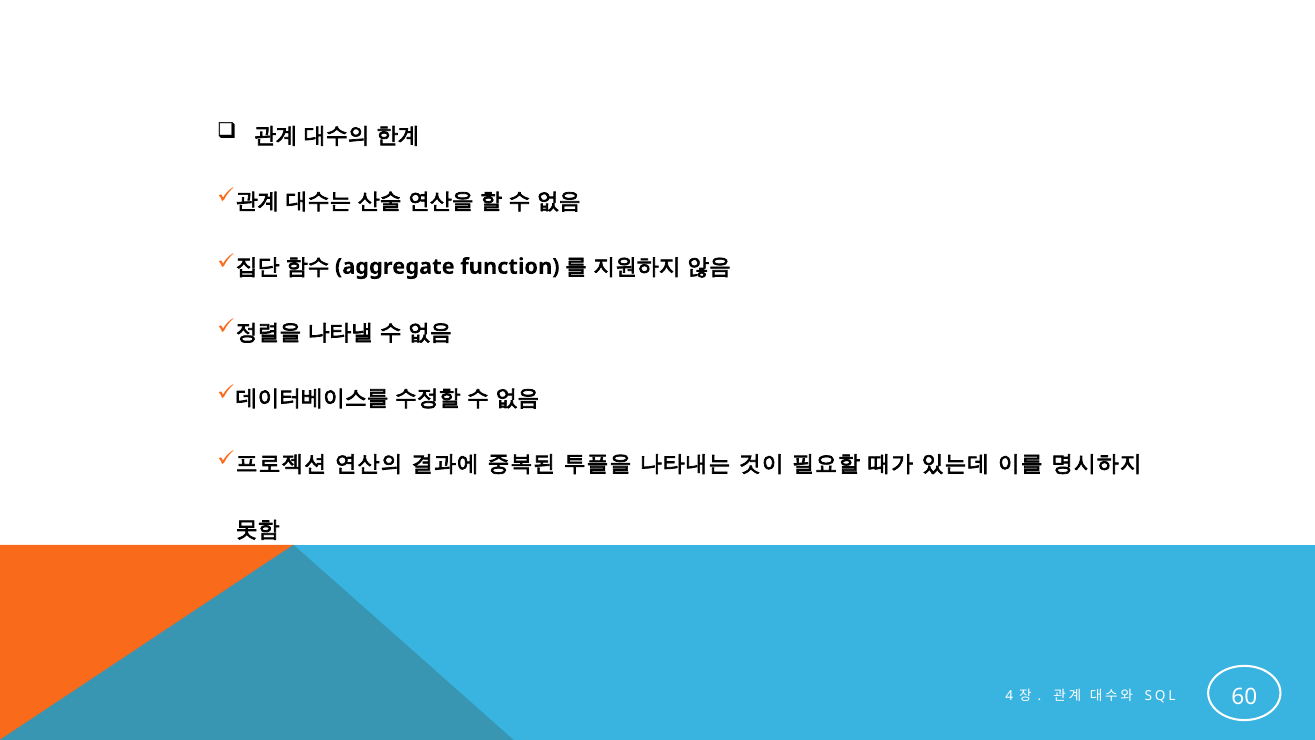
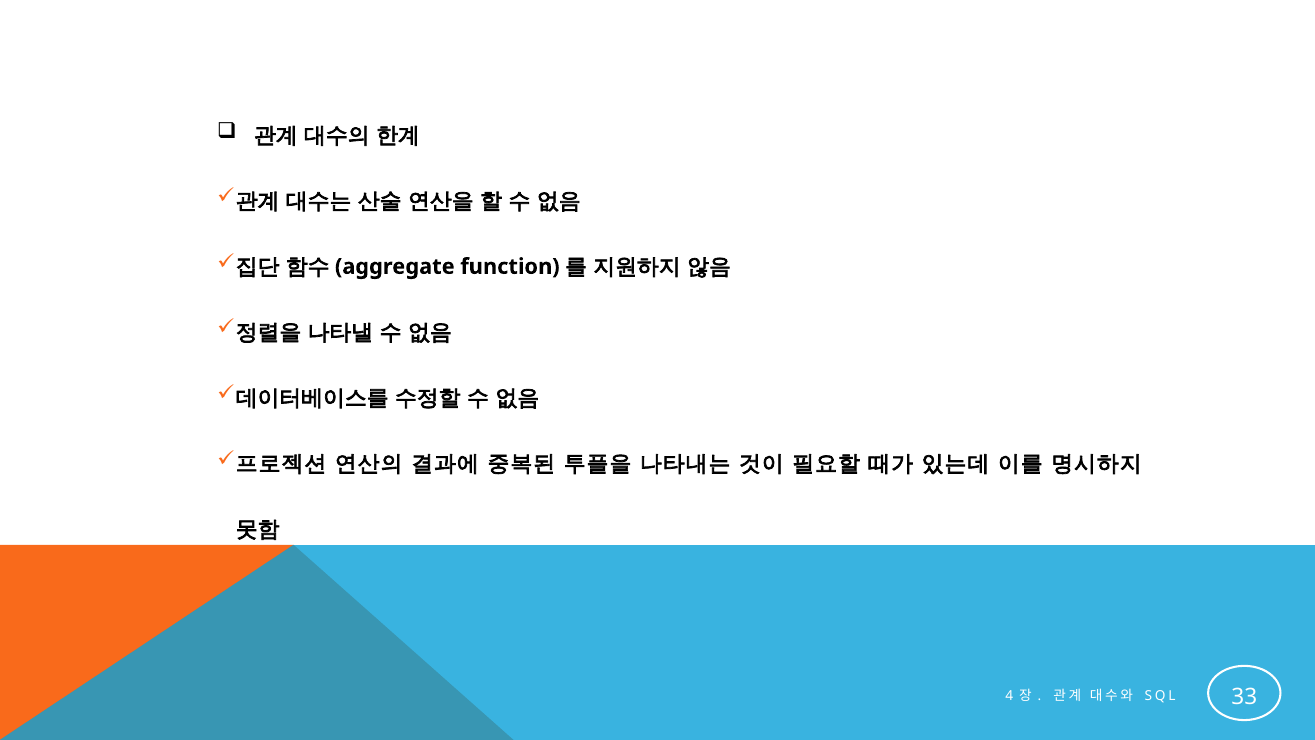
60: 60 -> 33
